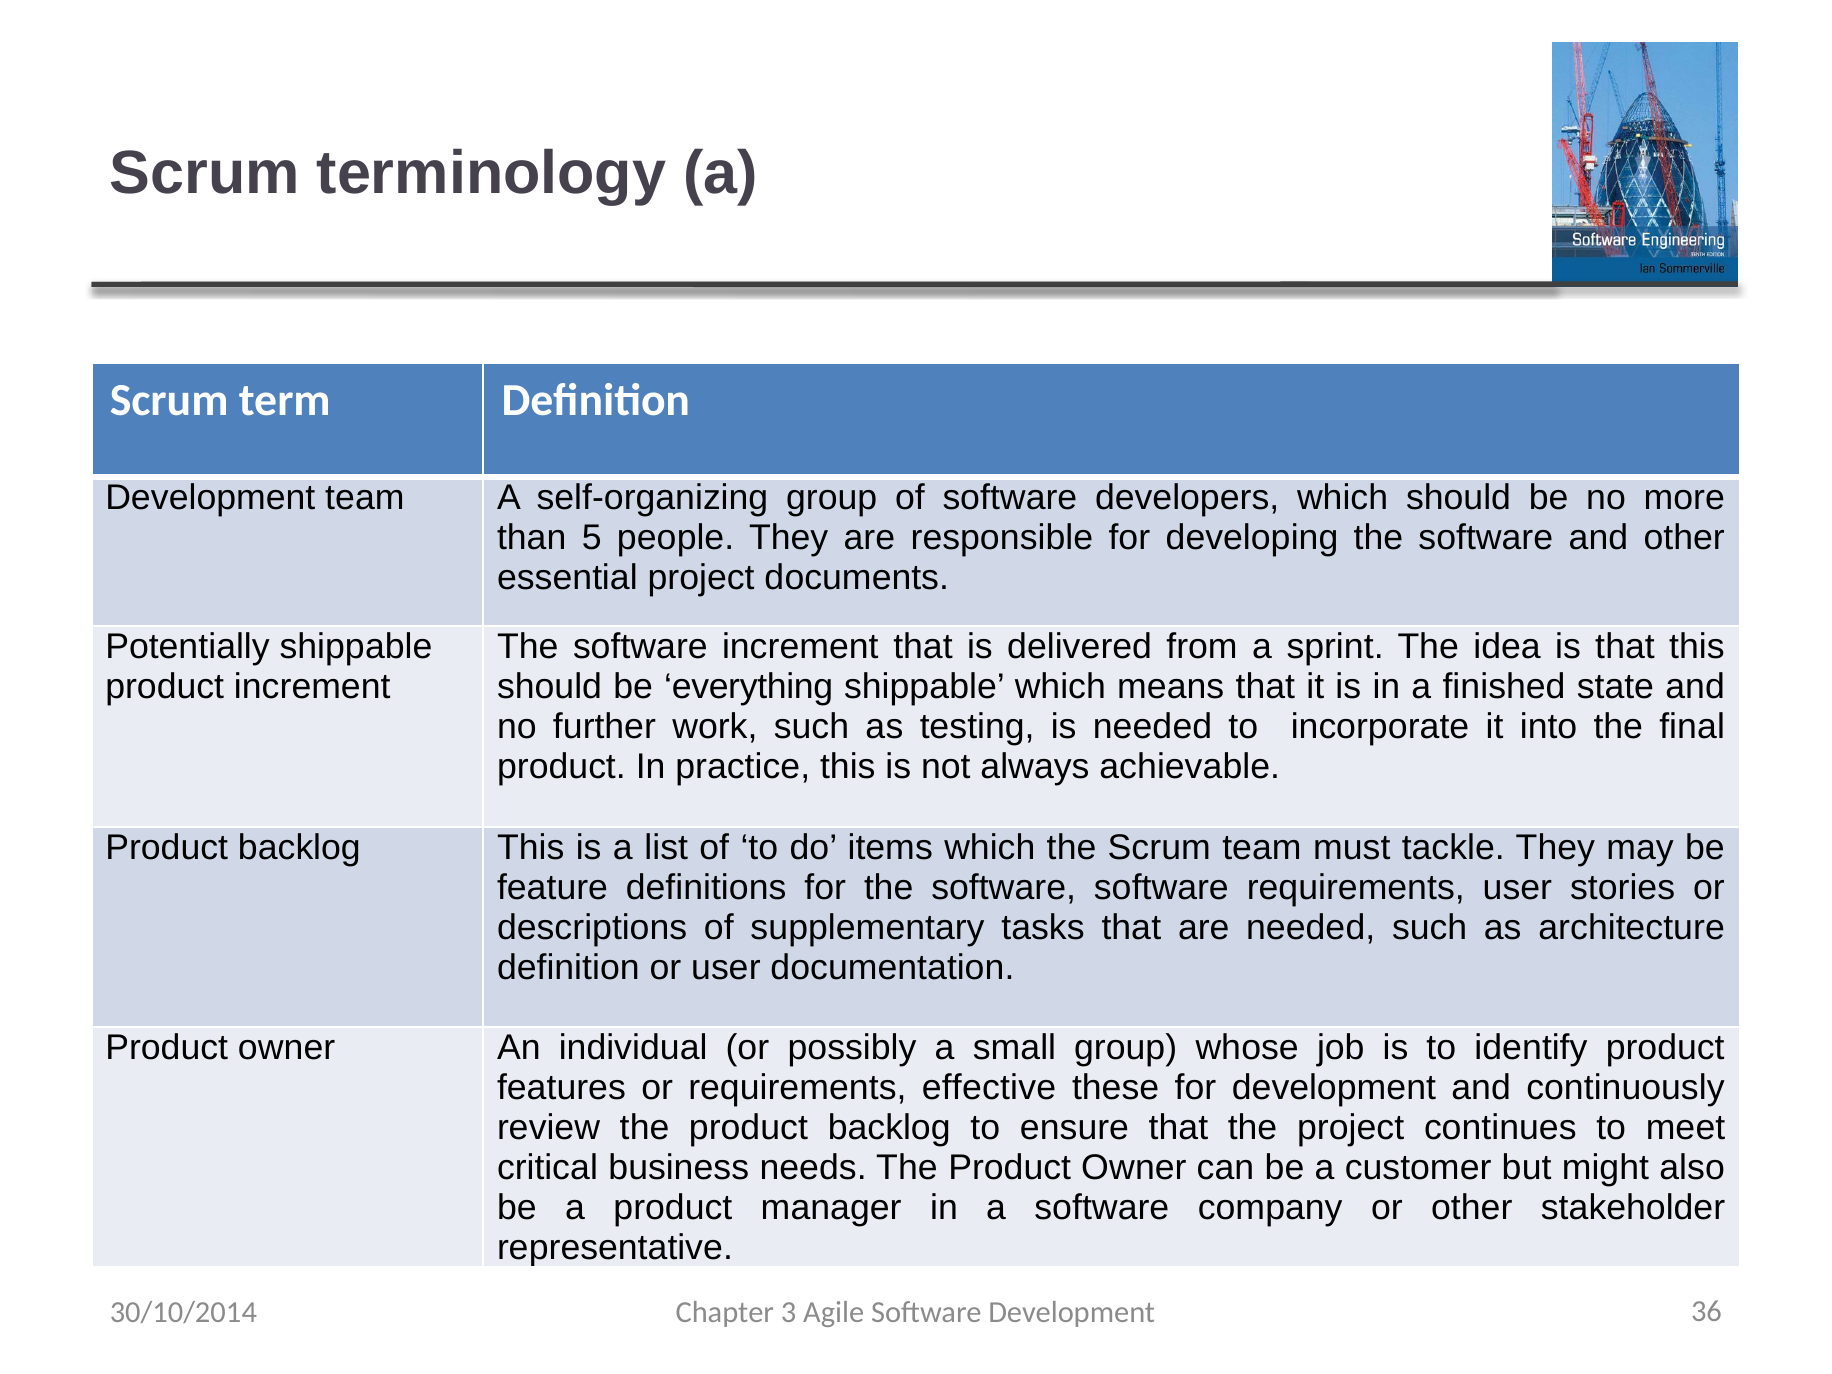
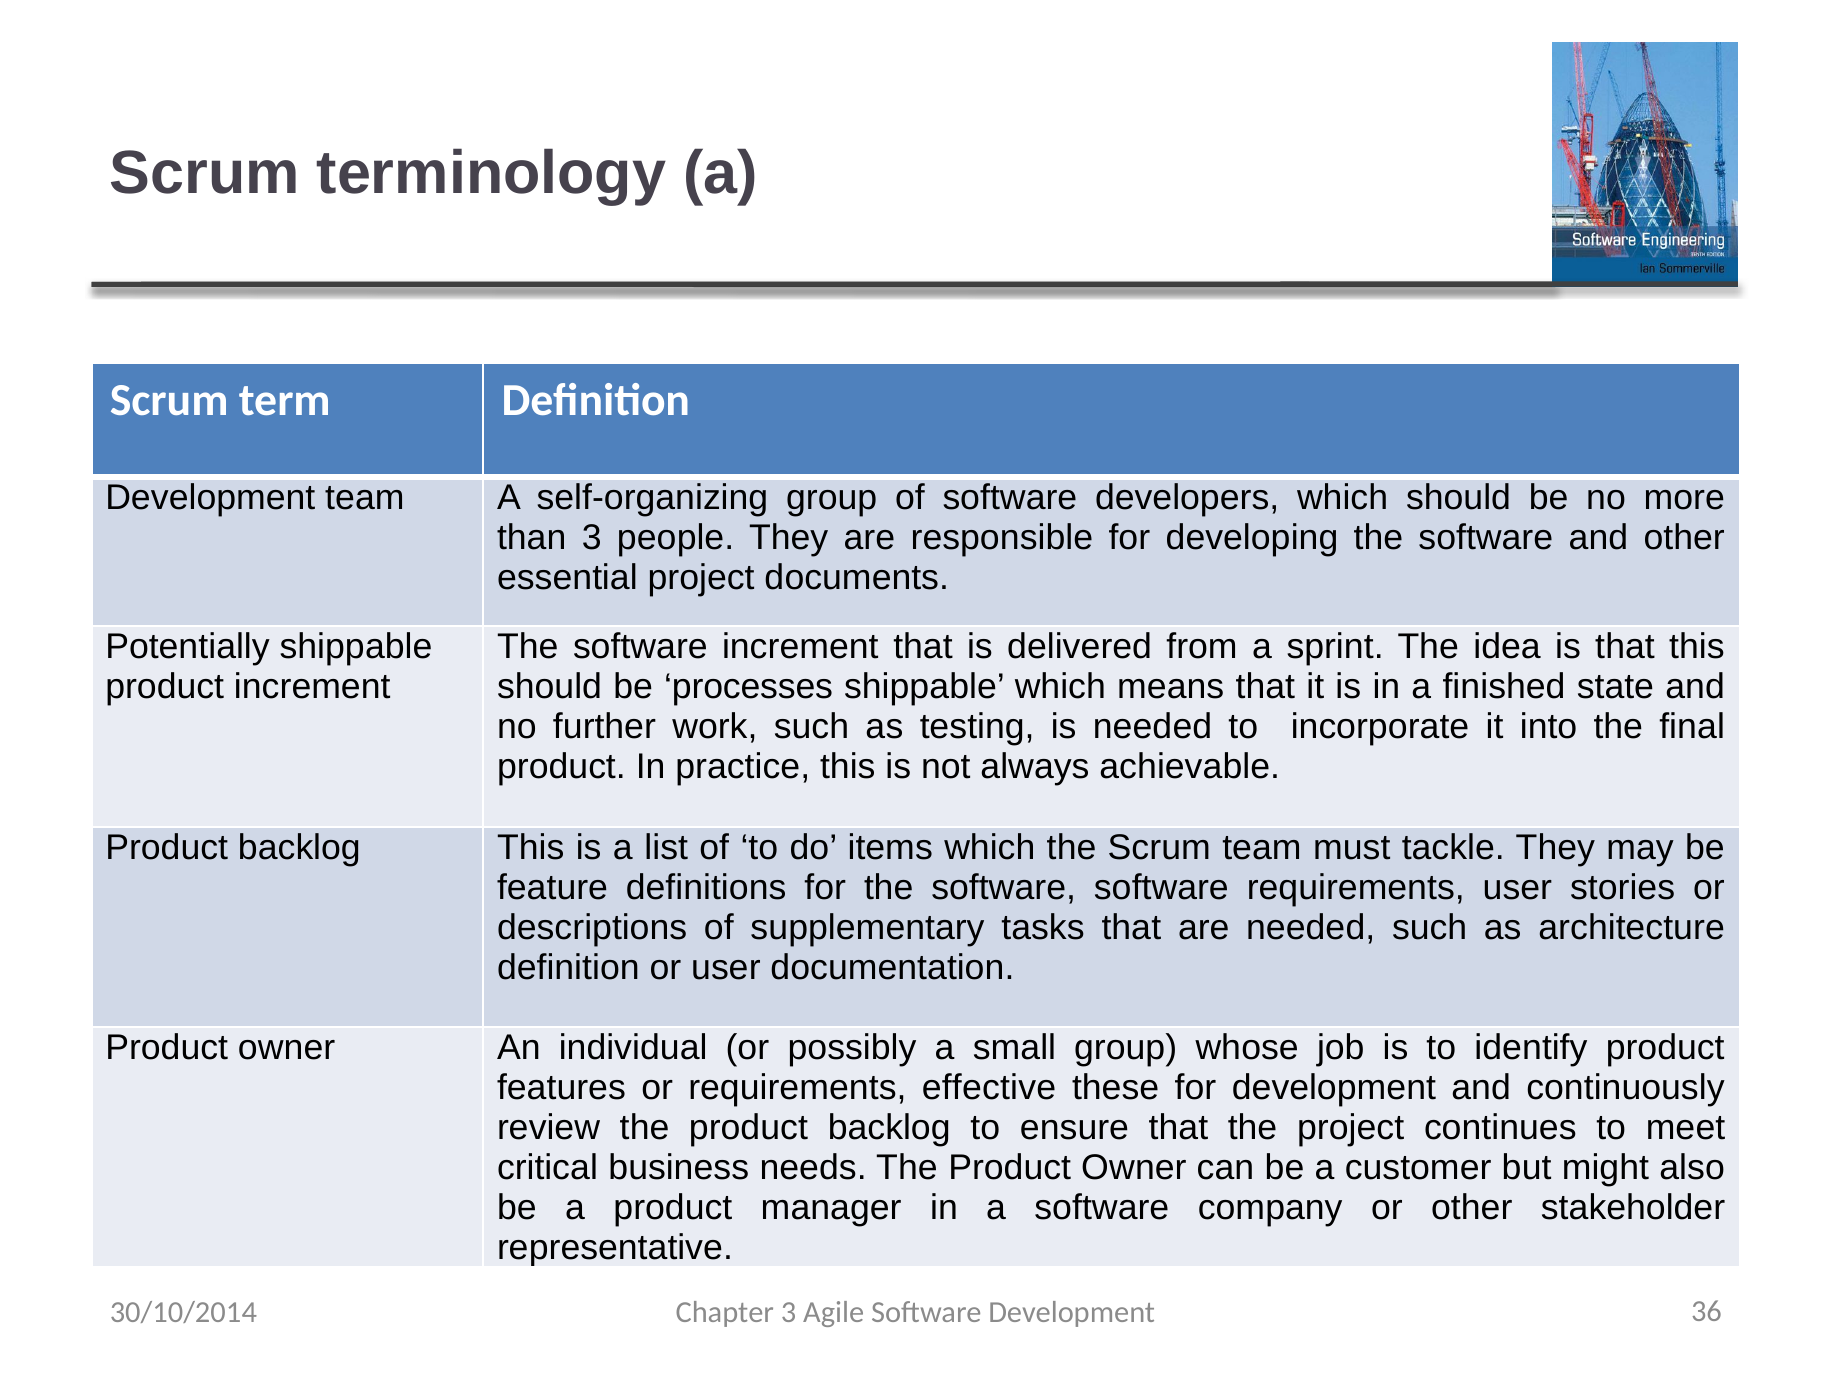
than 5: 5 -> 3
everything: everything -> processes
